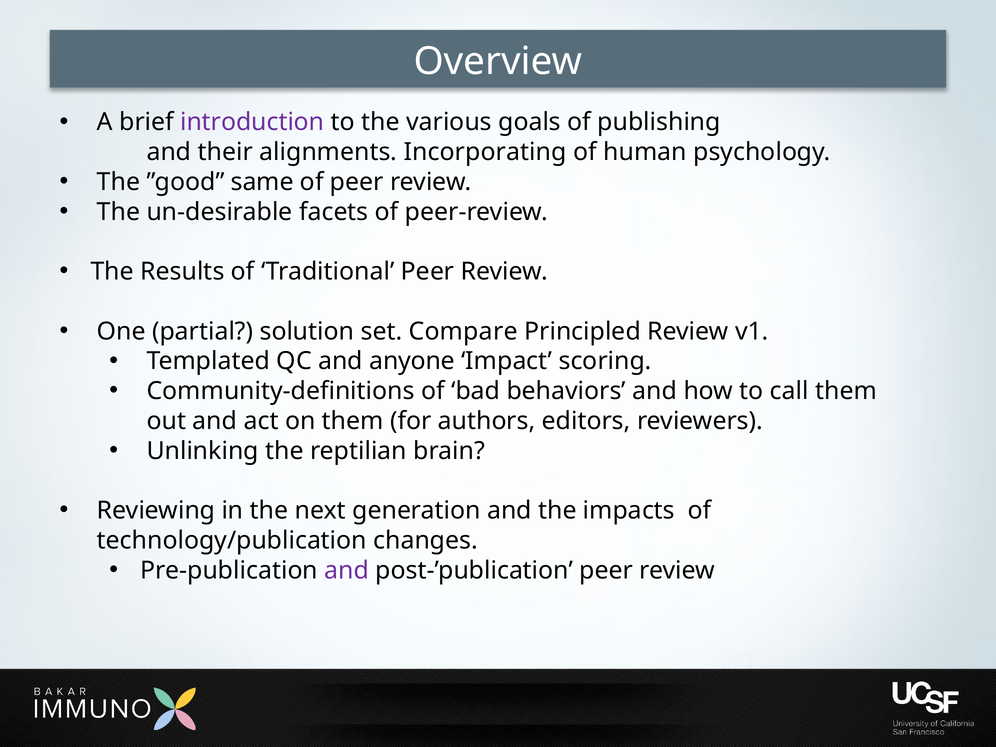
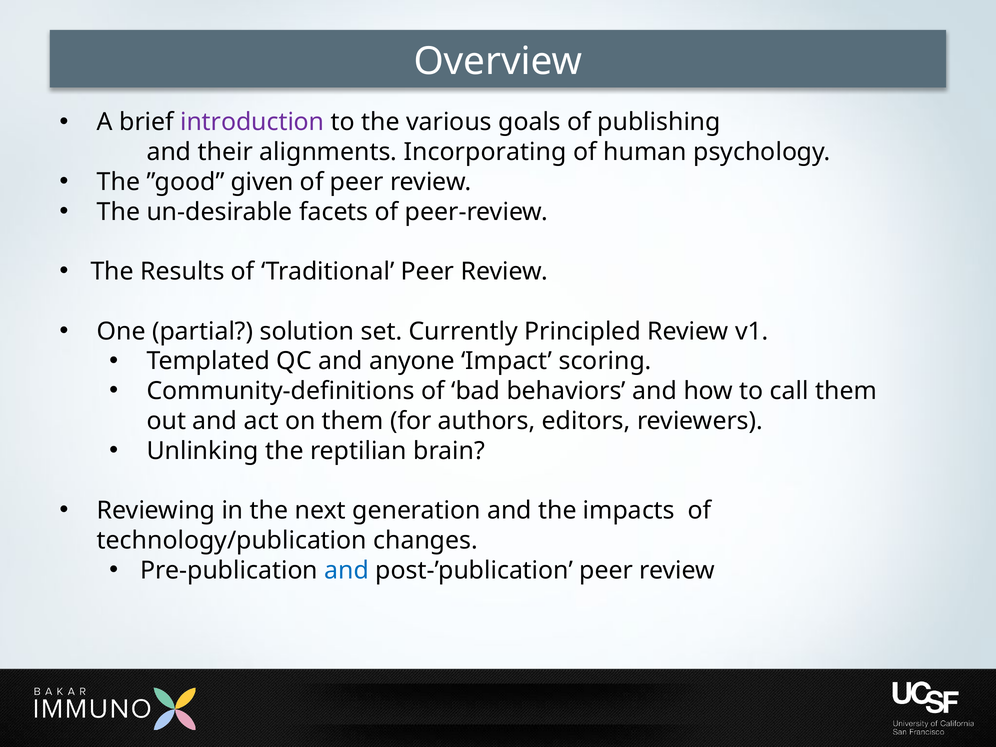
same: same -> given
Compare: Compare -> Currently
and at (347, 570) colour: purple -> blue
